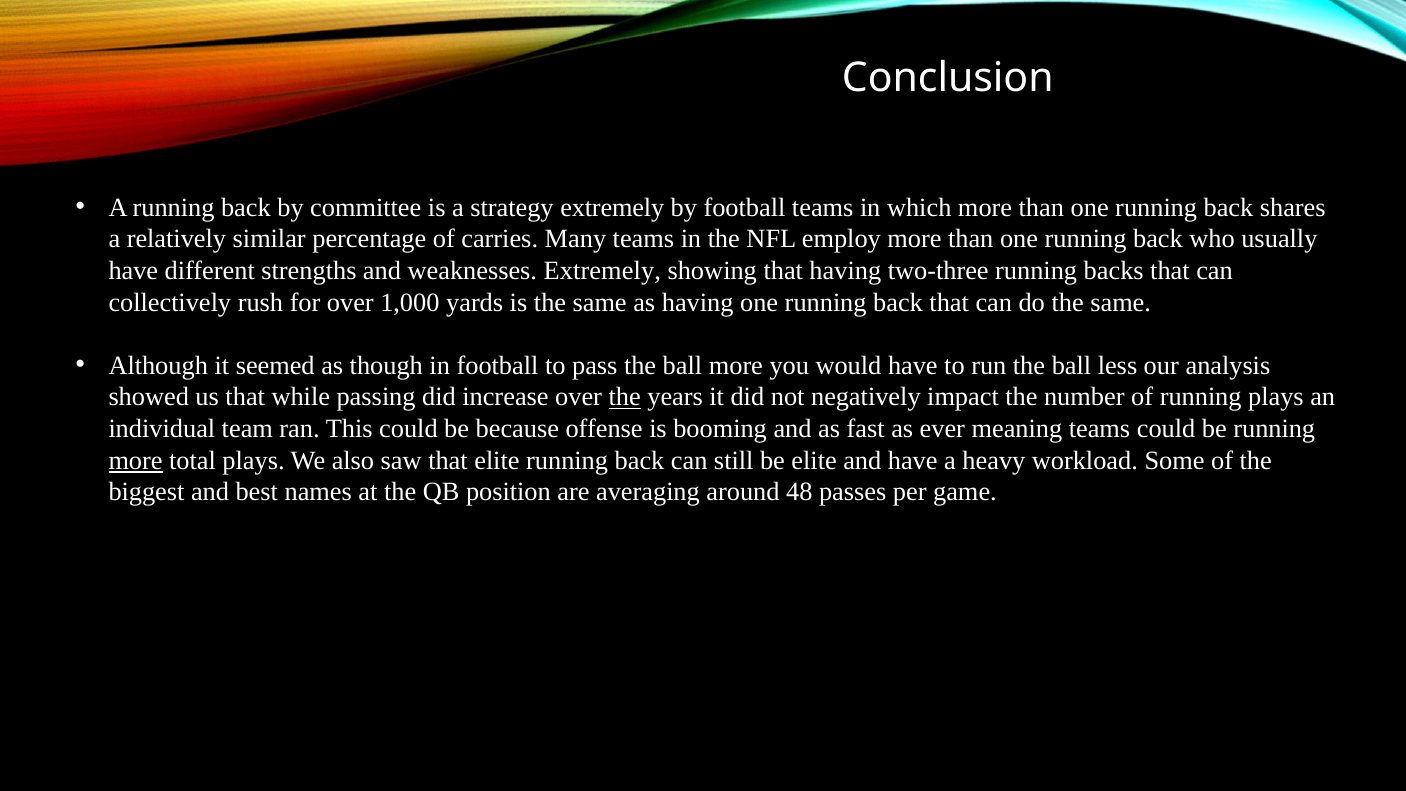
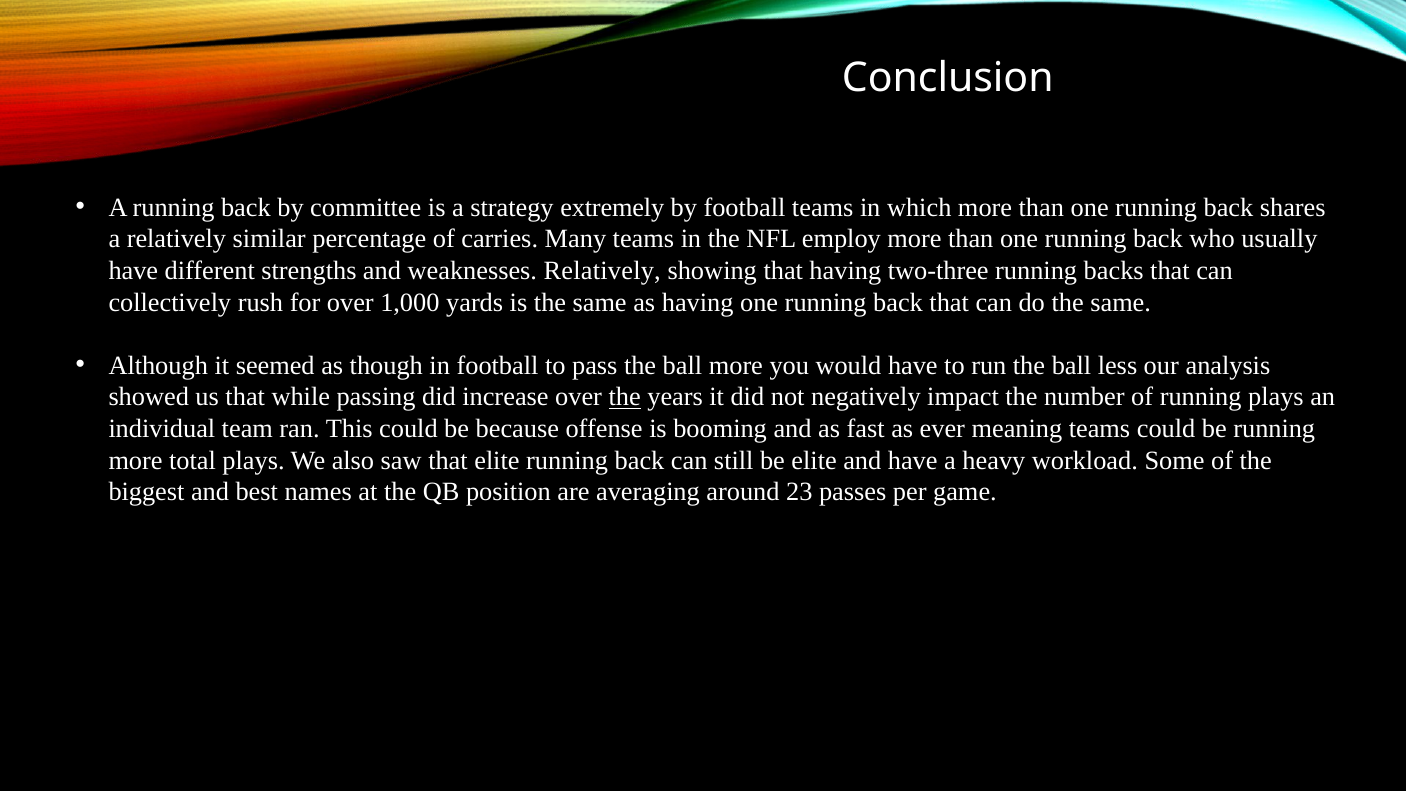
weaknesses Extremely: Extremely -> Relatively
more at (136, 460) underline: present -> none
48: 48 -> 23
